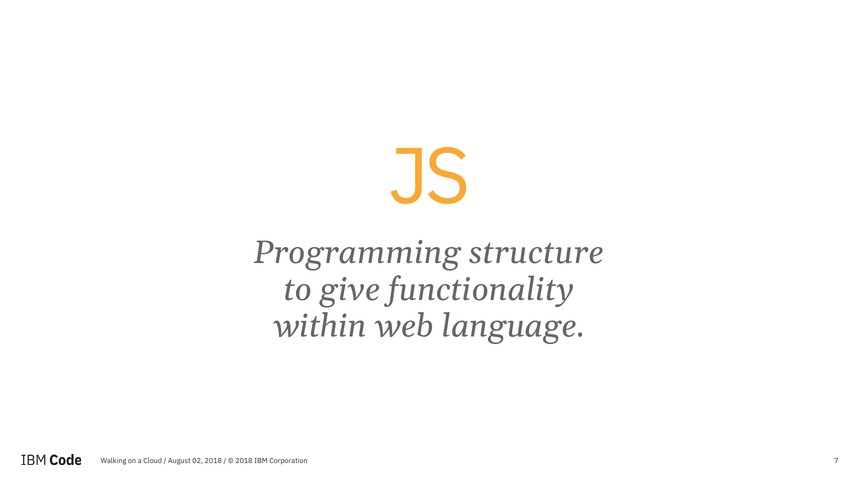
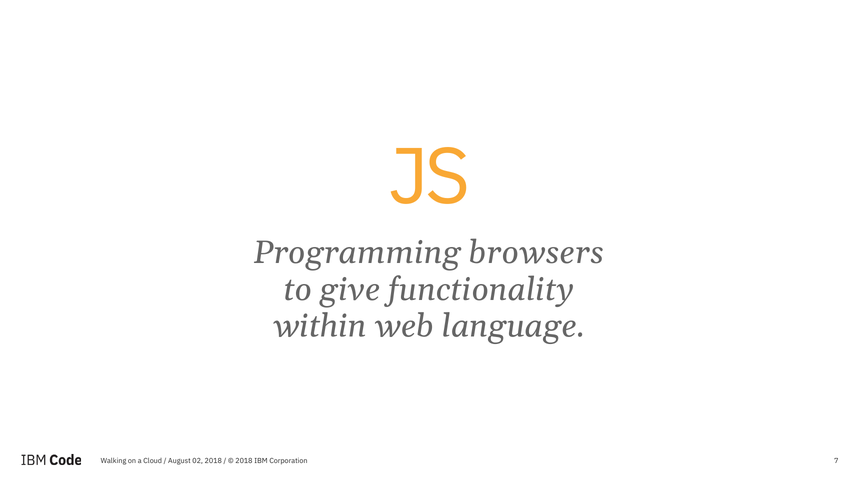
structure: structure -> browsers
